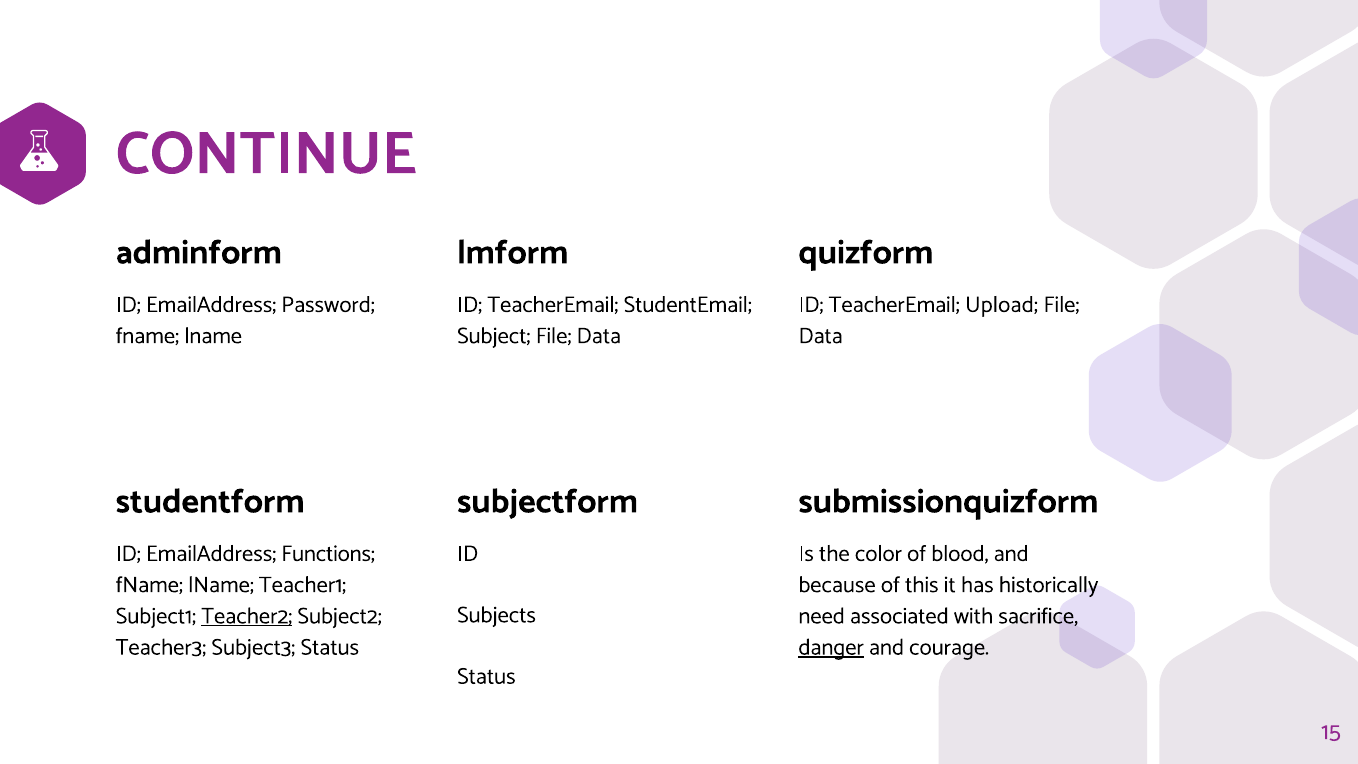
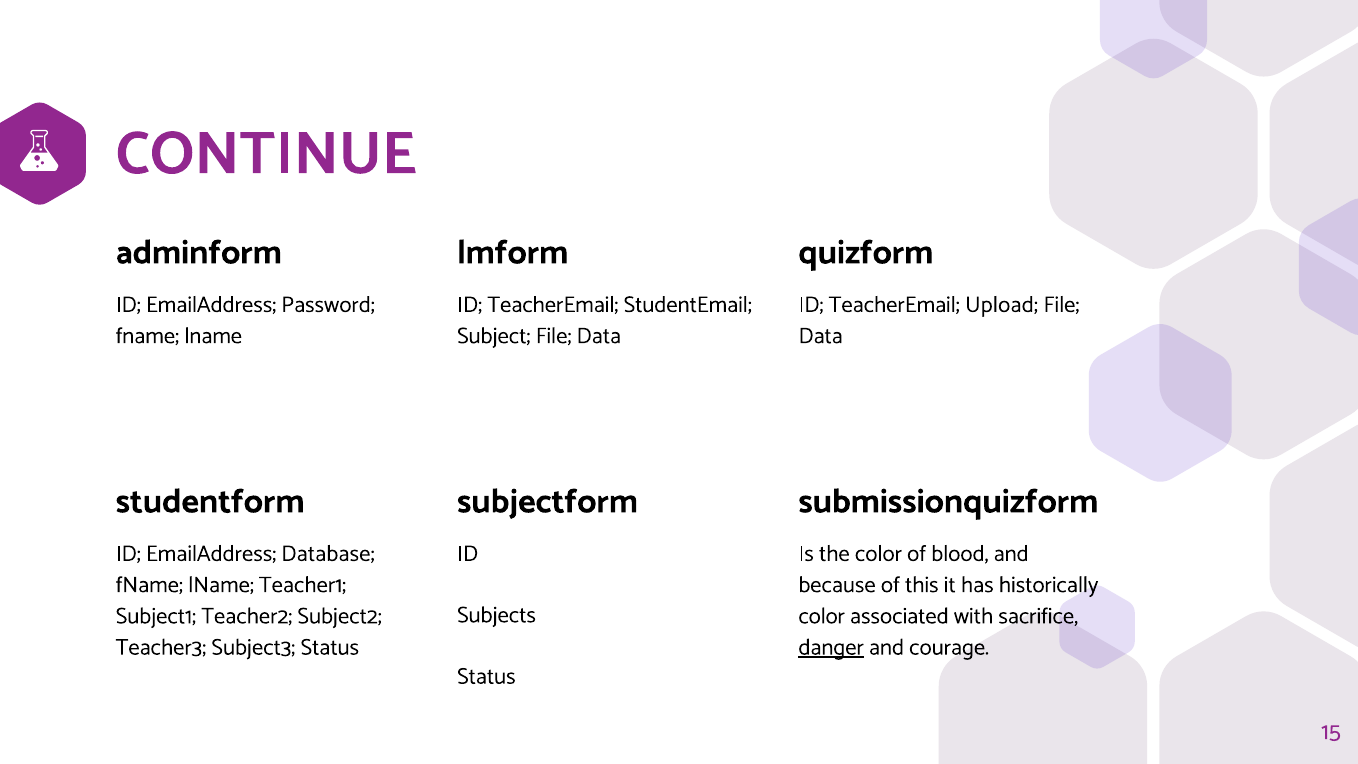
Functions: Functions -> Database
Teacher2 underline: present -> none
need at (822, 616): need -> color
